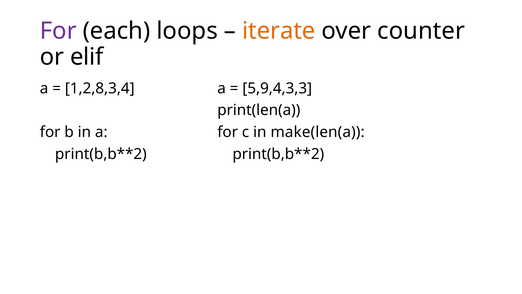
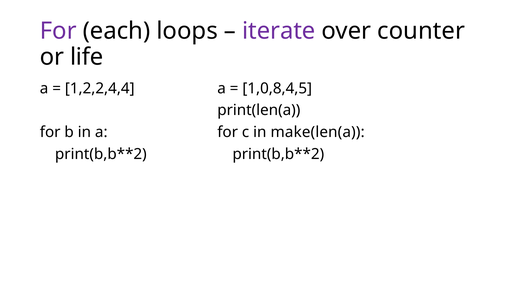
iterate colour: orange -> purple
elif: elif -> life
1,2,8,3,4: 1,2,8,3,4 -> 1,2,2,4,4
5,9,4,3,3: 5,9,4,3,3 -> 1,0,8,4,5
